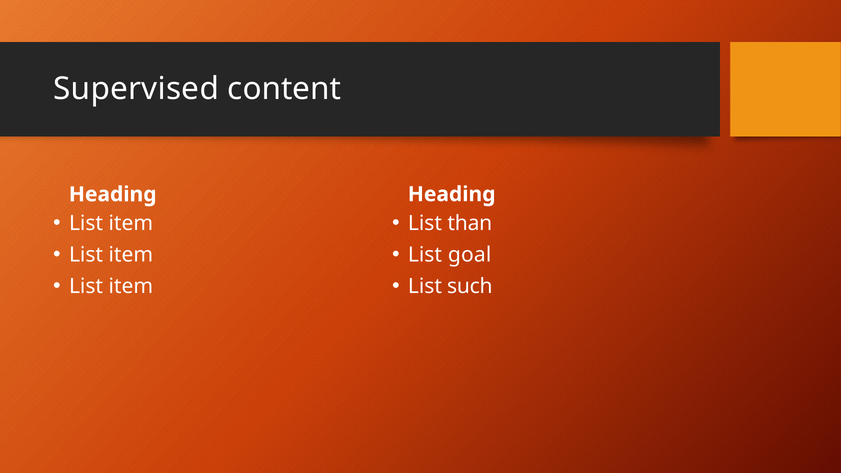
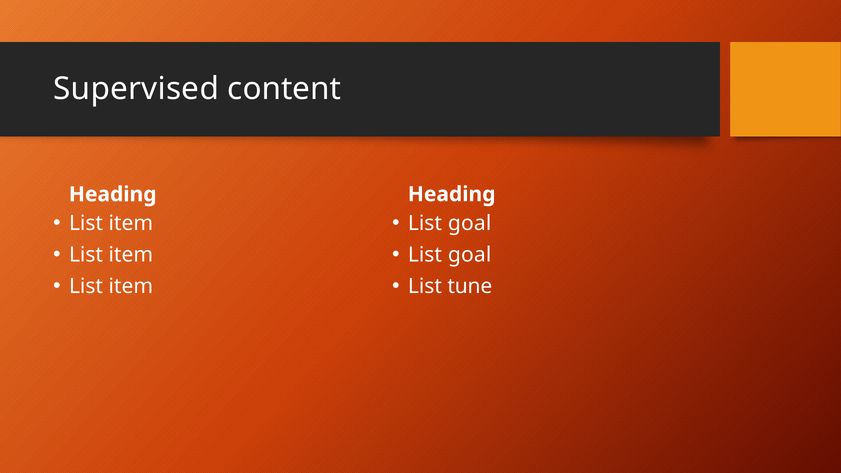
than at (470, 223): than -> goal
such: such -> tune
